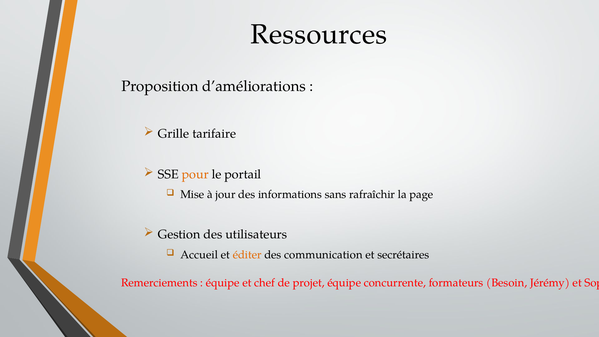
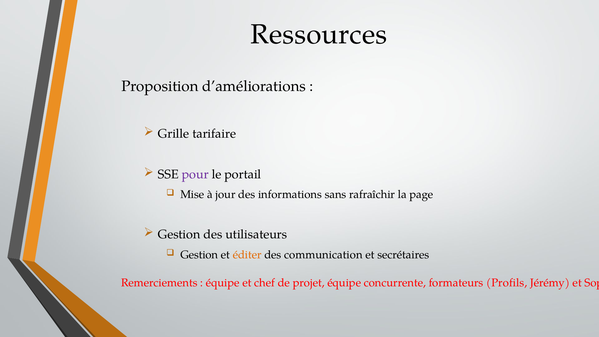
pour colour: orange -> purple
Accueil at (199, 255): Accueil -> Gestion
Besoin: Besoin -> Profils
